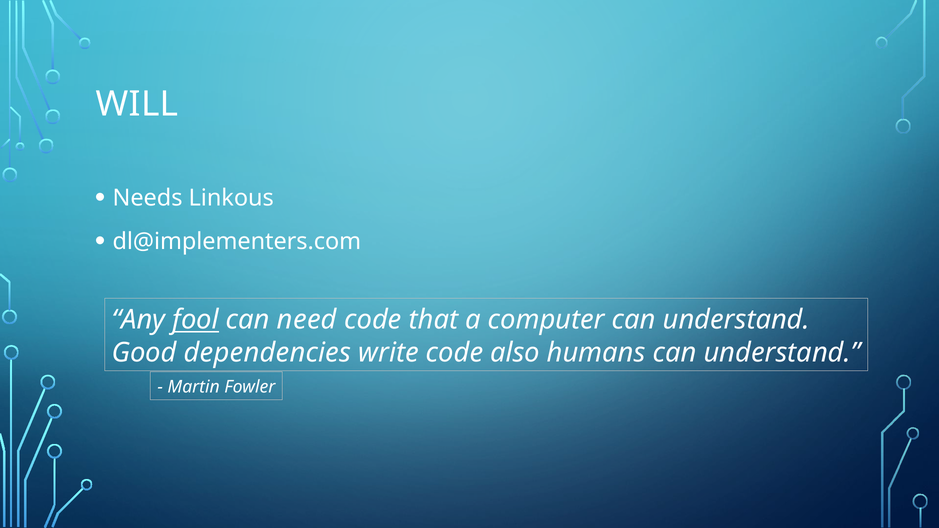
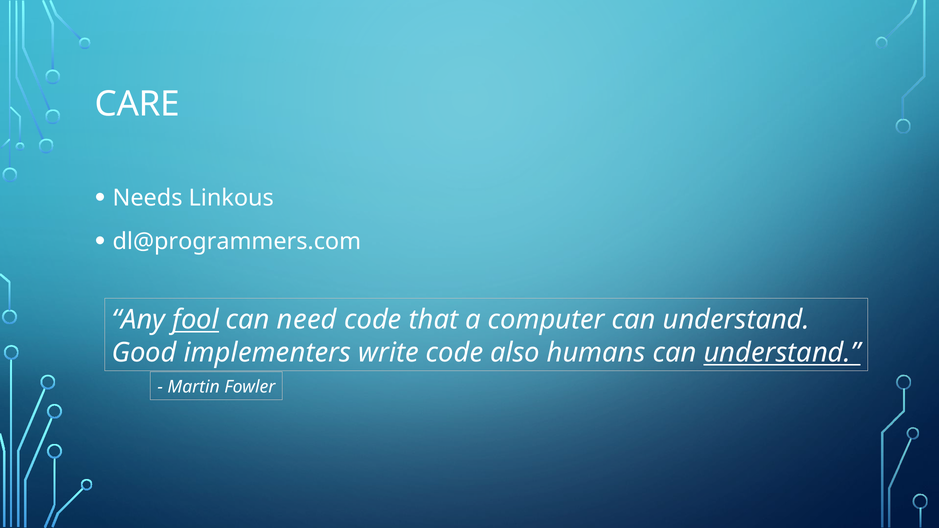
WILL: WILL -> CARE
dl@implementers.com: dl@implementers.com -> dl@programmers.com
dependencies: dependencies -> implementers
understand at (782, 353) underline: none -> present
